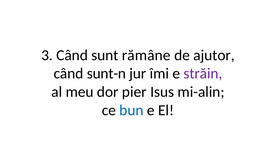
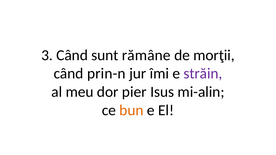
ajutor: ajutor -> morţii
sunt-n: sunt-n -> prin-n
bun colour: blue -> orange
